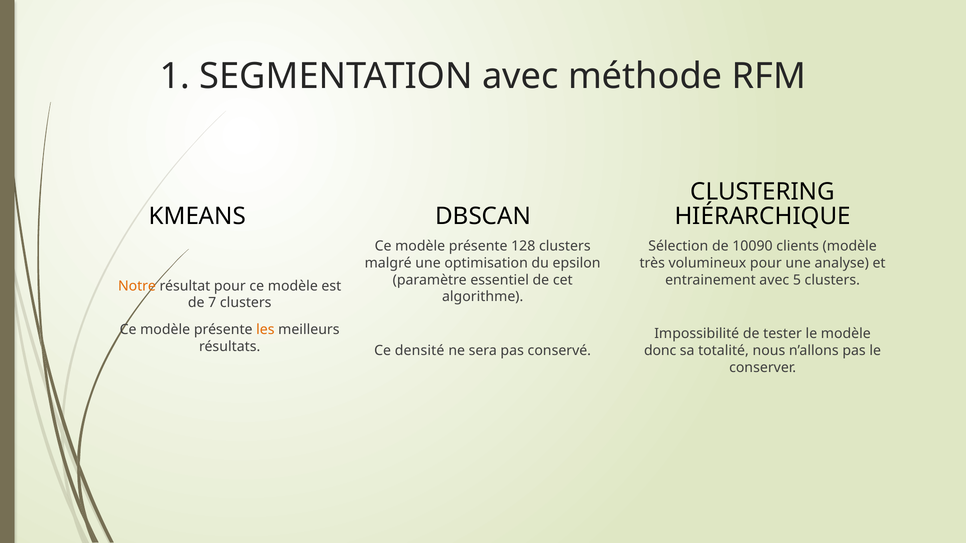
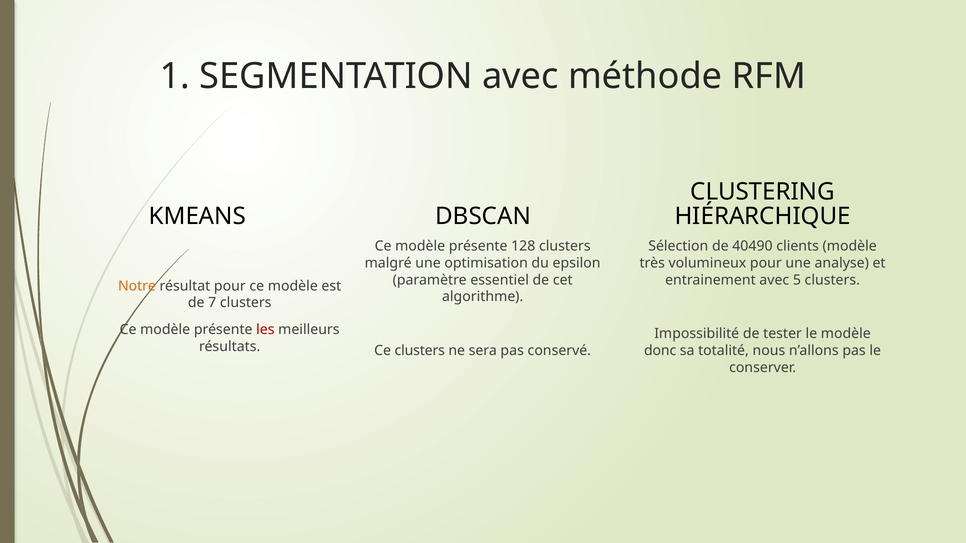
10090: 10090 -> 40490
les colour: orange -> red
Ce densité: densité -> clusters
